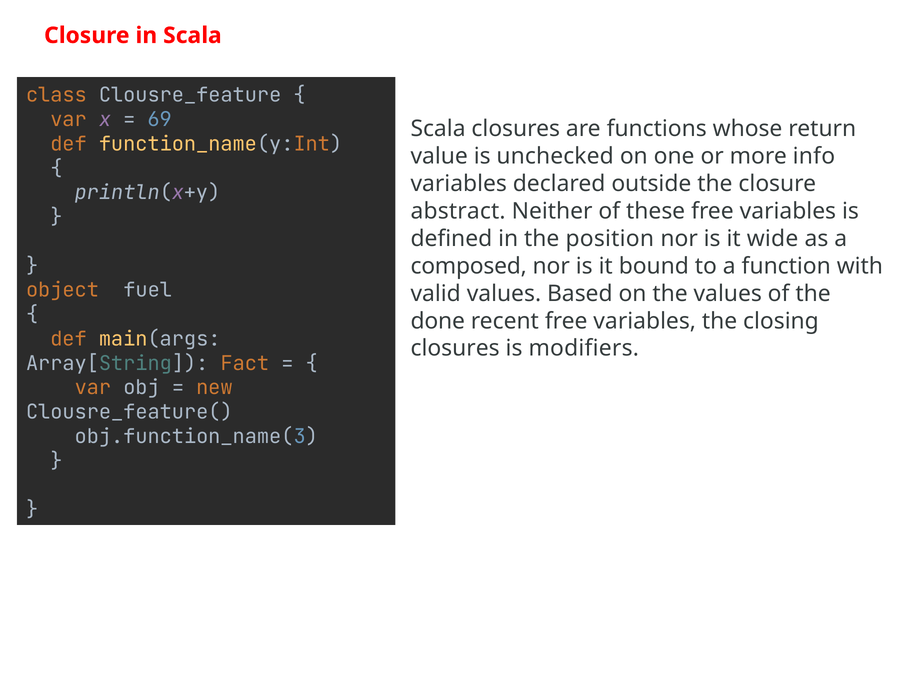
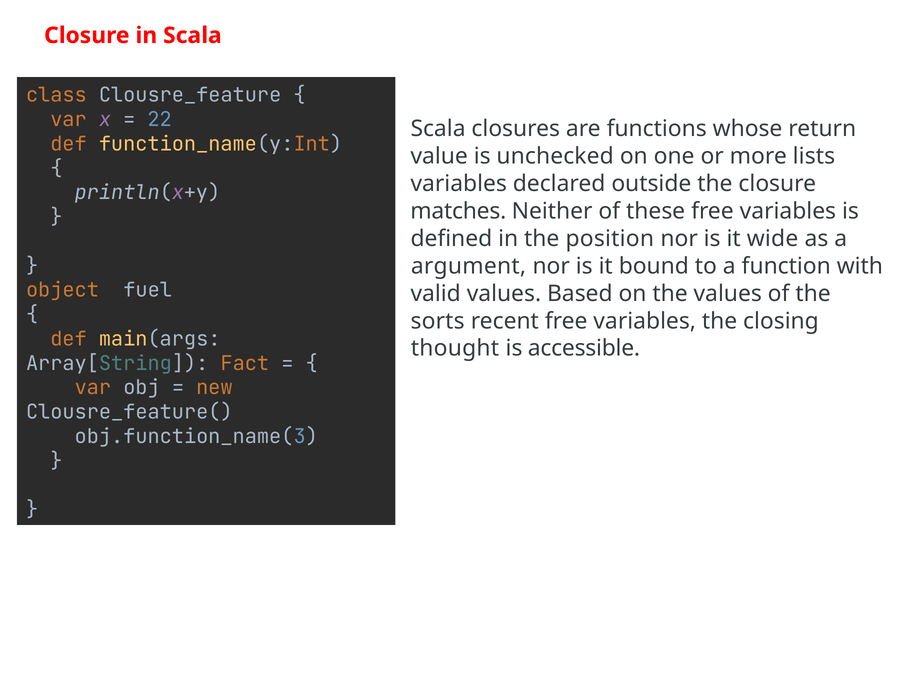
69: 69 -> 22
info: info -> lists
abstract: abstract -> matches
composed: composed -> argument
done: done -> sorts
closures at (455, 349): closures -> thought
modifiers: modifiers -> accessible
